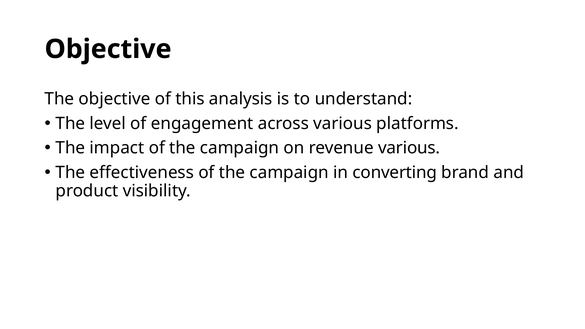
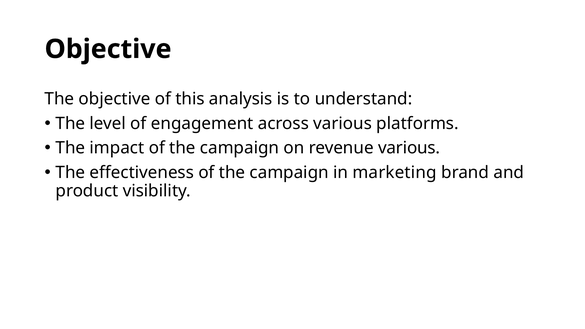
converting: converting -> marketing
